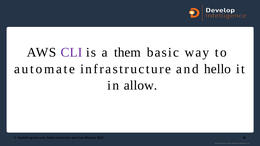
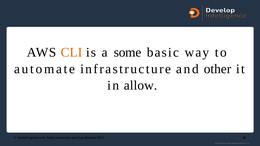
CLI colour: purple -> orange
them: them -> some
hello: hello -> other
